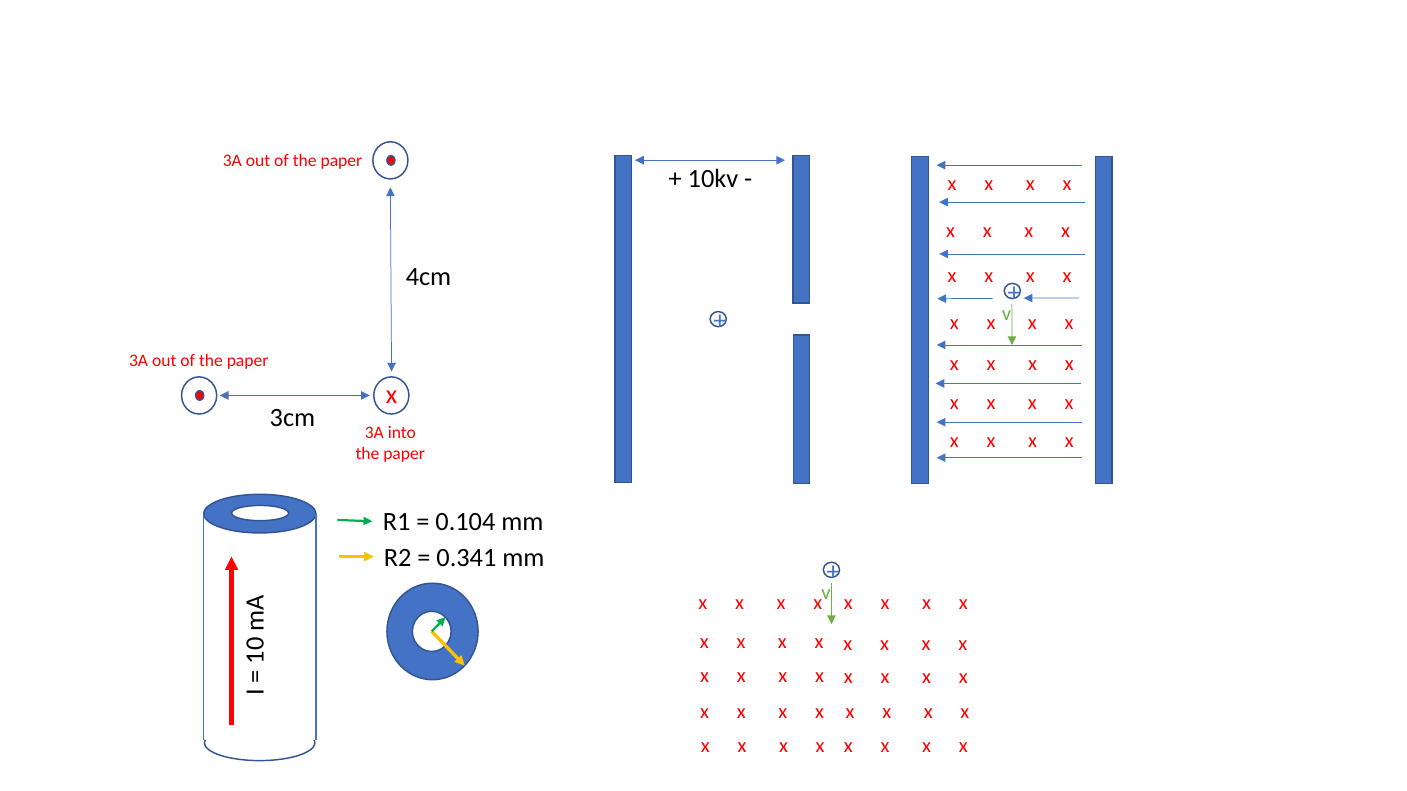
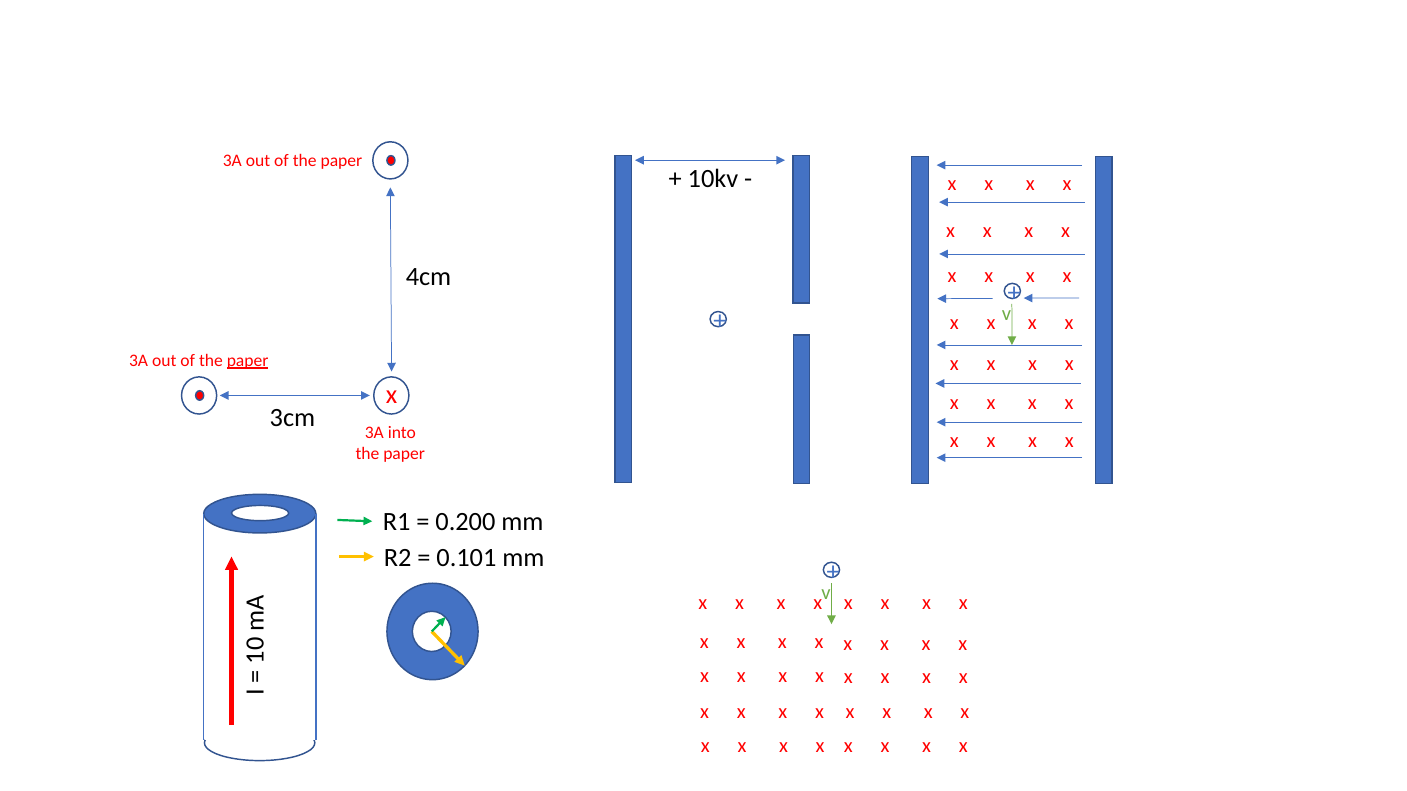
paper at (248, 361) underline: none -> present
0.104: 0.104 -> 0.200
0.341: 0.341 -> 0.101
